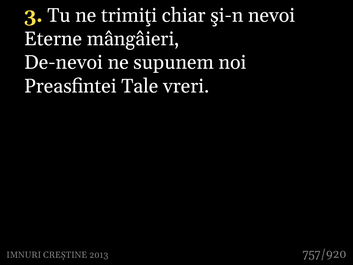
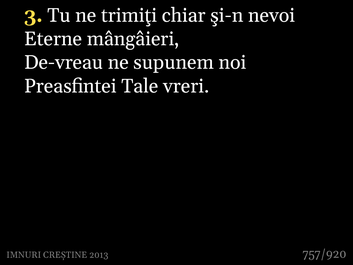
De-nevoi: De-nevoi -> De-vreau
